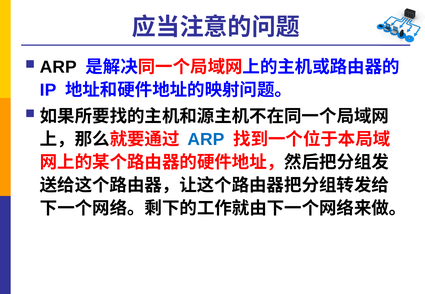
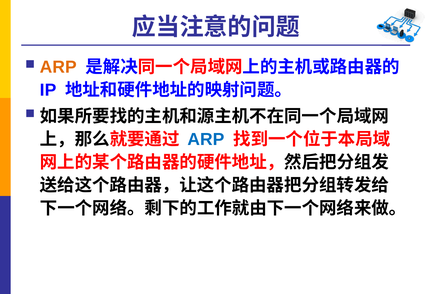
ARP at (58, 67) colour: black -> orange
